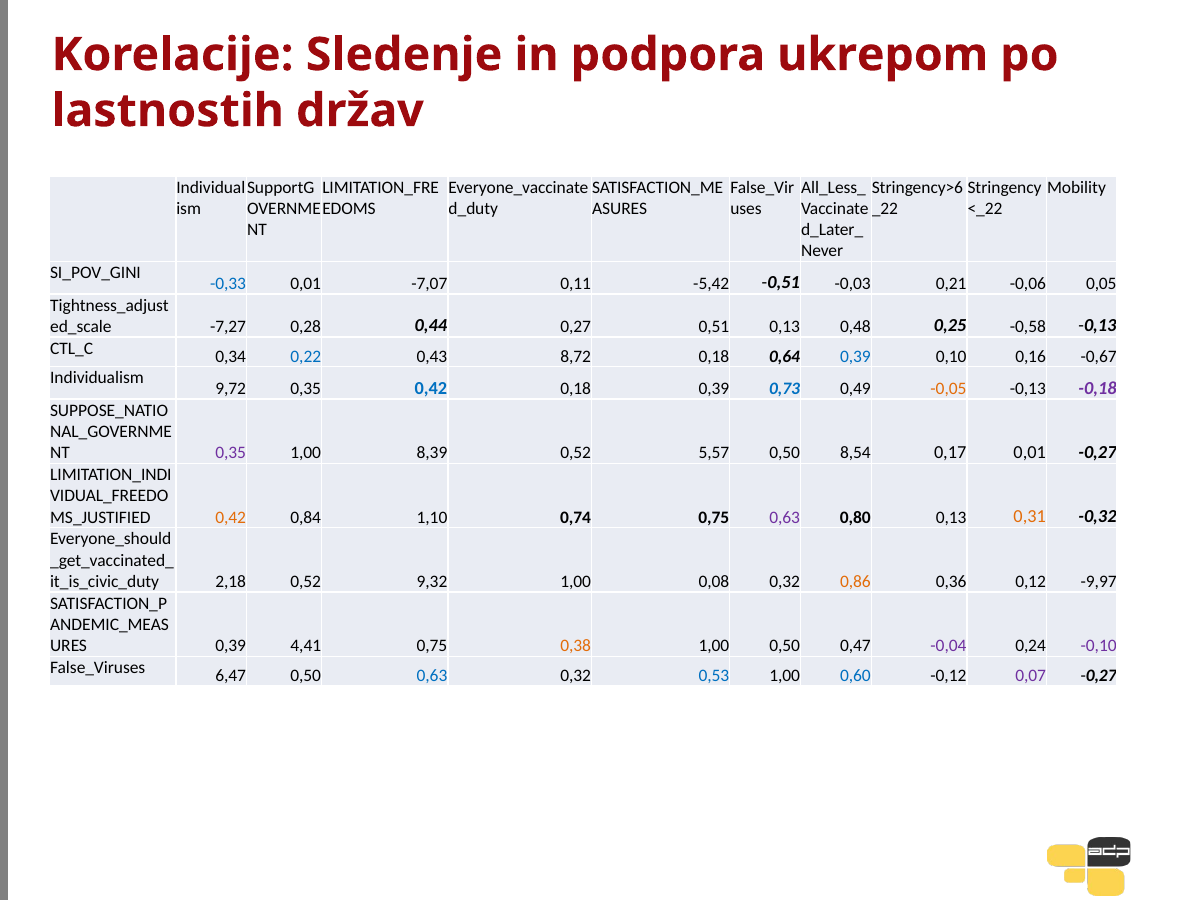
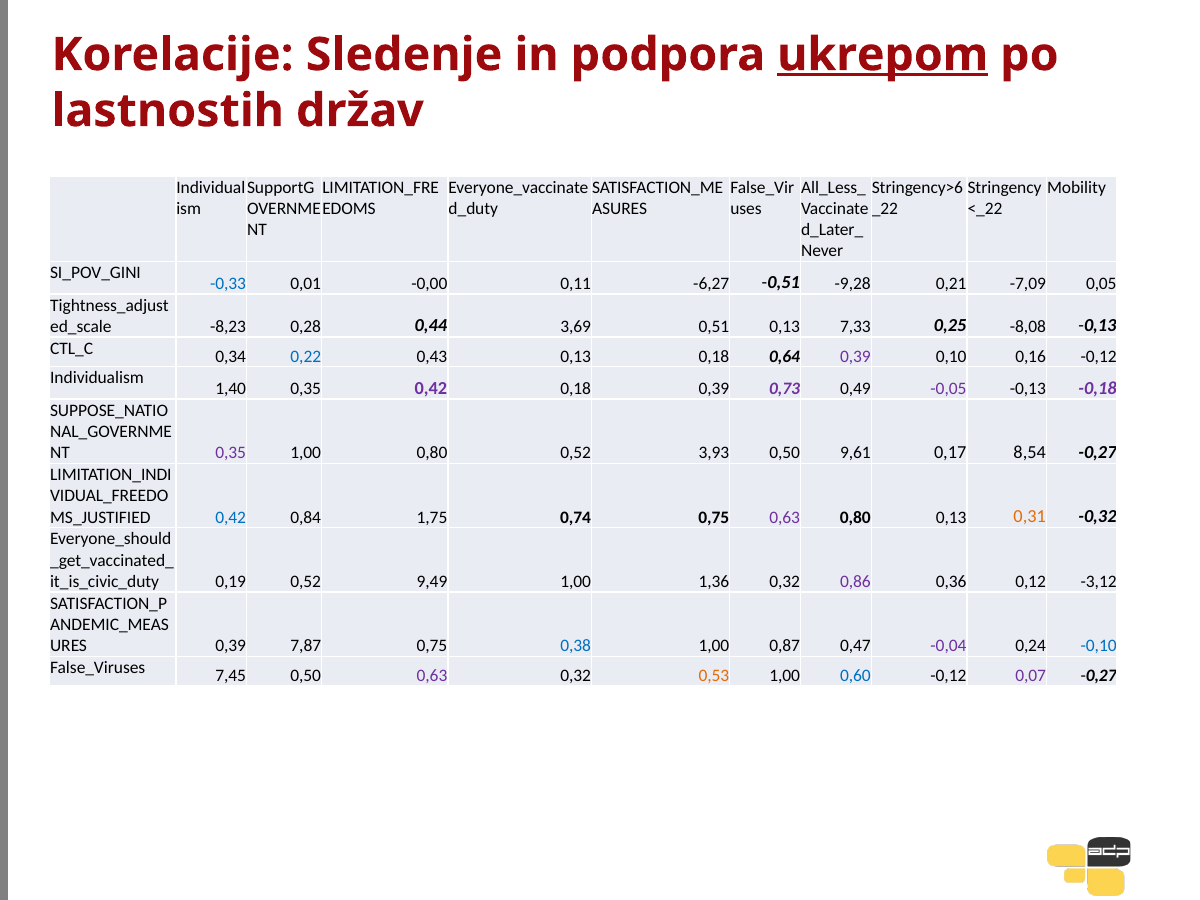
ukrepom underline: none -> present
-7,07: -7,07 -> -0,00
-5,42: -5,42 -> -6,27
-0,03: -0,03 -> -9,28
-0,06: -0,06 -> -7,09
-7,27: -7,27 -> -8,23
0,27: 0,27 -> 3,69
0,48: 0,48 -> 7,33
-0,58: -0,58 -> -8,08
0,43 8,72: 8,72 -> 0,13
0,39 at (855, 356) colour: blue -> purple
0,16 -0,67: -0,67 -> -0,12
9,72: 9,72 -> 1,40
0,42 at (431, 388) colour: blue -> purple
0,73 colour: blue -> purple
-0,05 colour: orange -> purple
1,00 8,39: 8,39 -> 0,80
5,57: 5,57 -> 3,93
8,54: 8,54 -> 9,61
0,17 0,01: 0,01 -> 8,54
0,42 at (231, 517) colour: orange -> blue
1,10: 1,10 -> 1,75
2,18: 2,18 -> 0,19
9,32: 9,32 -> 9,49
0,08: 0,08 -> 1,36
0,86 colour: orange -> purple
-9,97: -9,97 -> -3,12
4,41: 4,41 -> 7,87
0,38 colour: orange -> blue
1,00 0,50: 0,50 -> 0,87
-0,10 colour: purple -> blue
6,47: 6,47 -> 7,45
0,63 at (432, 676) colour: blue -> purple
0,53 colour: blue -> orange
